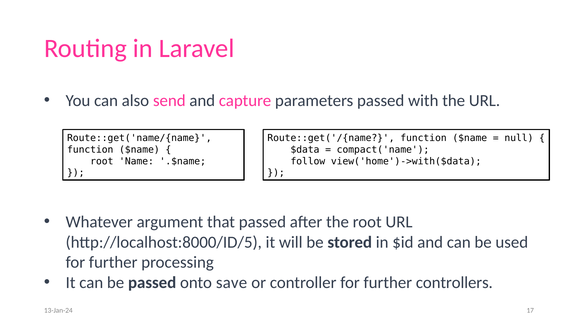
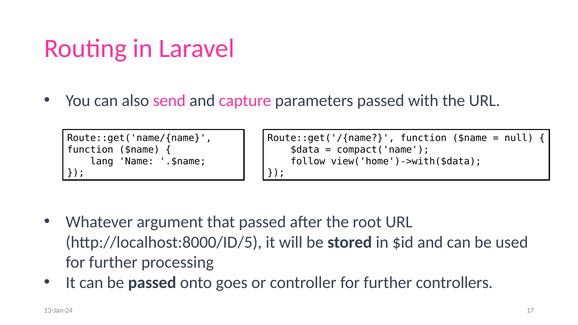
root at (102, 161): root -> lang
save: save -> goes
